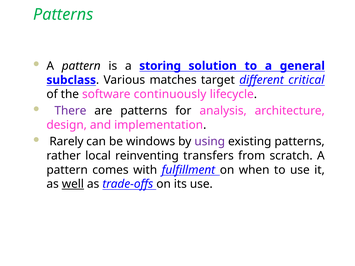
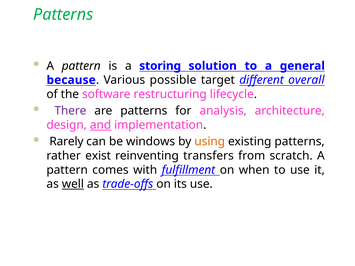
subclass: subclass -> because
matches: matches -> possible
critical: critical -> overall
continuously: continuously -> restructuring
and underline: none -> present
using colour: purple -> orange
local: local -> exist
